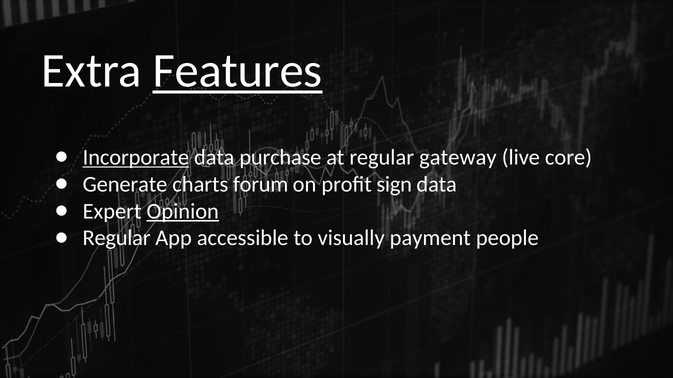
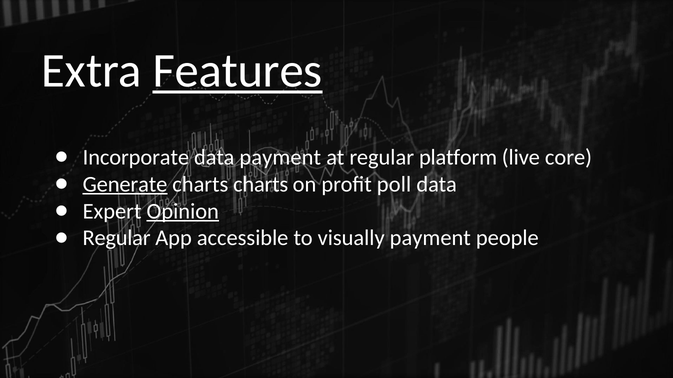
Incorporate underline: present -> none
data purchase: purchase -> payment
gateway: gateway -> platform
Generate underline: none -> present
charts forum: forum -> charts
sign: sign -> poll
